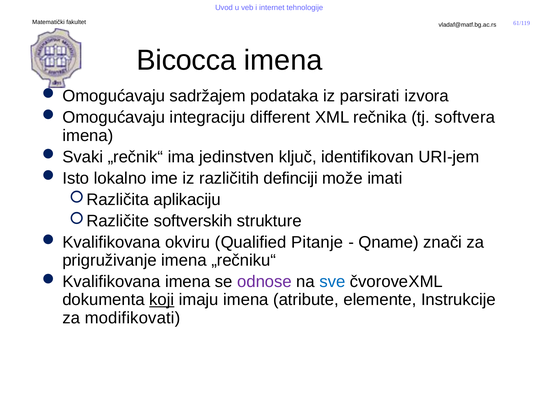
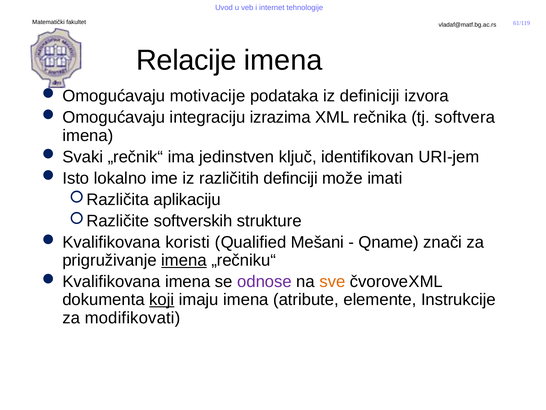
Bicocca: Bicocca -> Relacije
sadržajem: sadržajem -> motivacije
parsirati: parsirati -> definiciji
different: different -> izrazima
okviru: okviru -> koristi
Pitanje: Pitanje -> Mešani
imena at (184, 260) underline: none -> present
sve colour: blue -> orange
